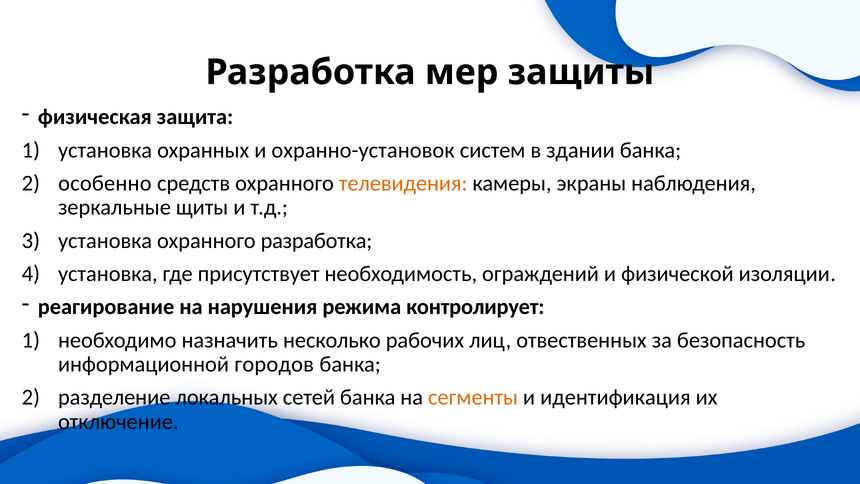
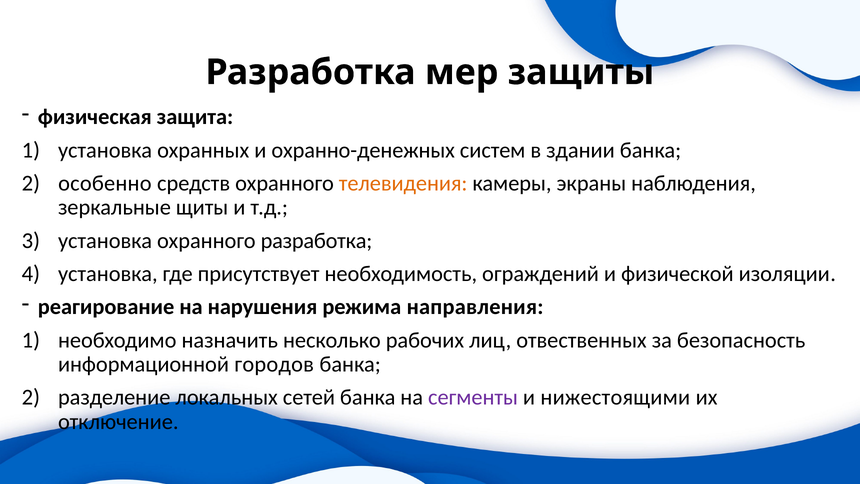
охранно-установок: охранно-установок -> охранно-денежных
контролирует: контролирует -> направления
сегменты colour: orange -> purple
идентификация: идентификация -> нижестоящими
